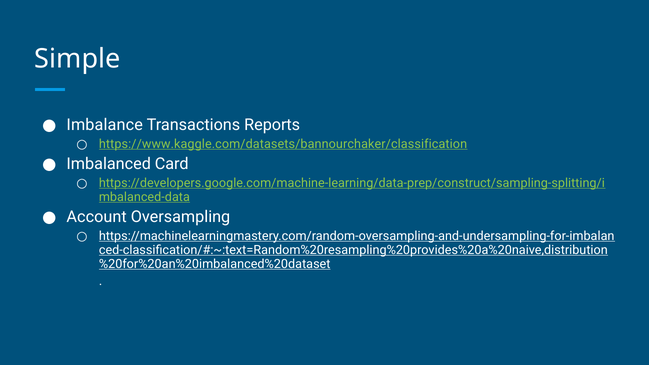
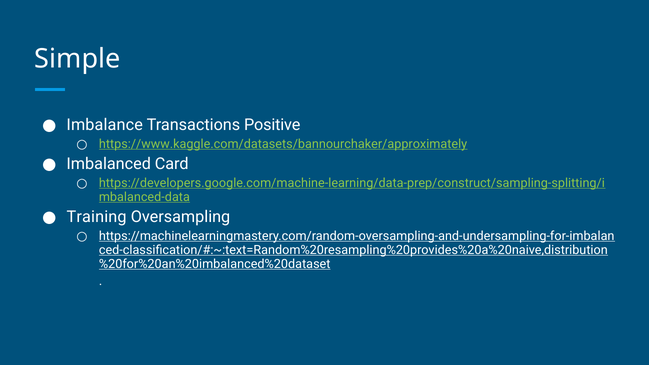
Reports: Reports -> Positive
https://www.kaggle.com/datasets/bannourchaker/classification: https://www.kaggle.com/datasets/bannourchaker/classification -> https://www.kaggle.com/datasets/bannourchaker/approximately
Account: Account -> Training
